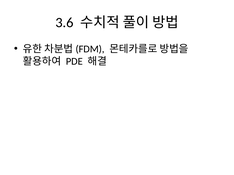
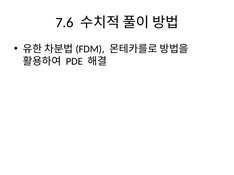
3.6: 3.6 -> 7.6
